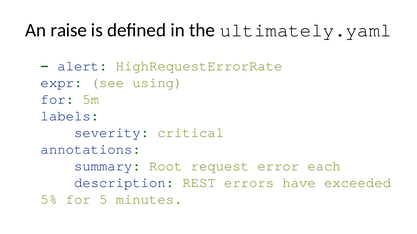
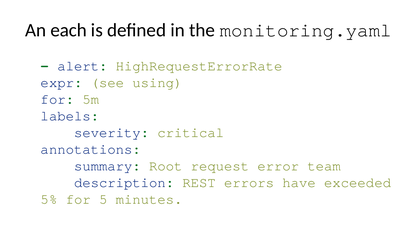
raise: raise -> each
ultimately.yaml: ultimately.yaml -> monitoring.yaml
each: each -> team
